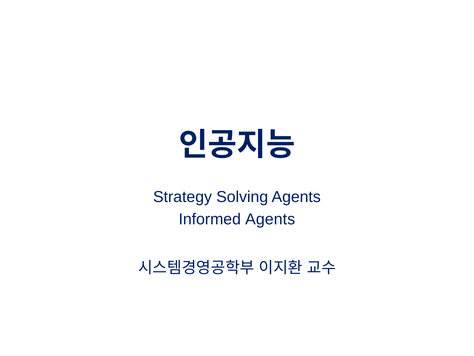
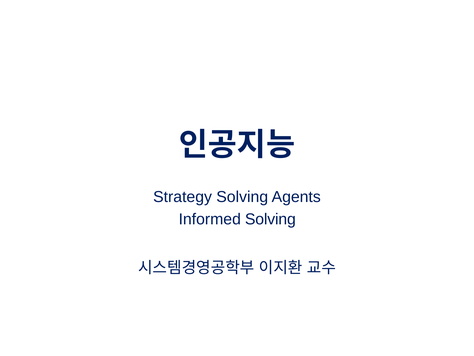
Informed Agents: Agents -> Solving
